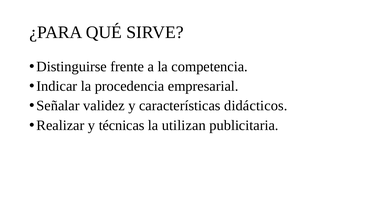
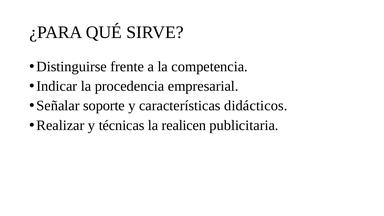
validez: validez -> soporte
utilizan: utilizan -> realicen
